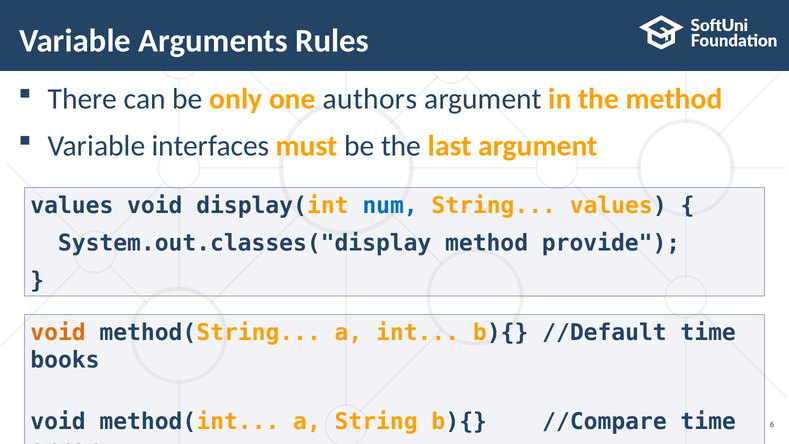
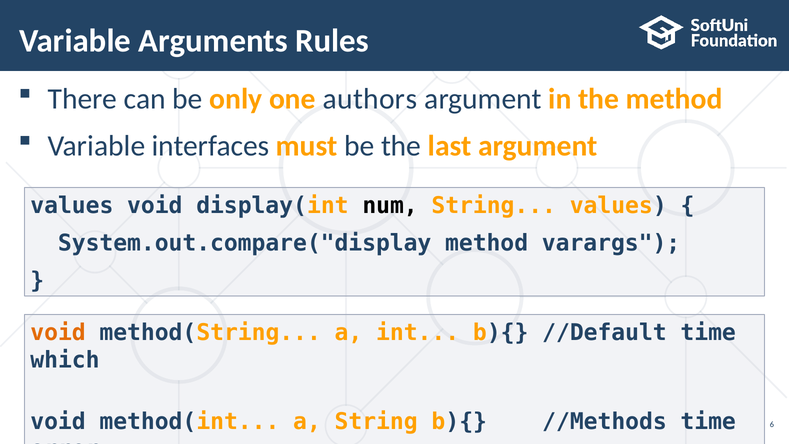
num colour: blue -> black
System.out.classes("display: System.out.classes("display -> System.out.compare("display
provide: provide -> varargs
books: books -> which
//Compare: //Compare -> //Methods
